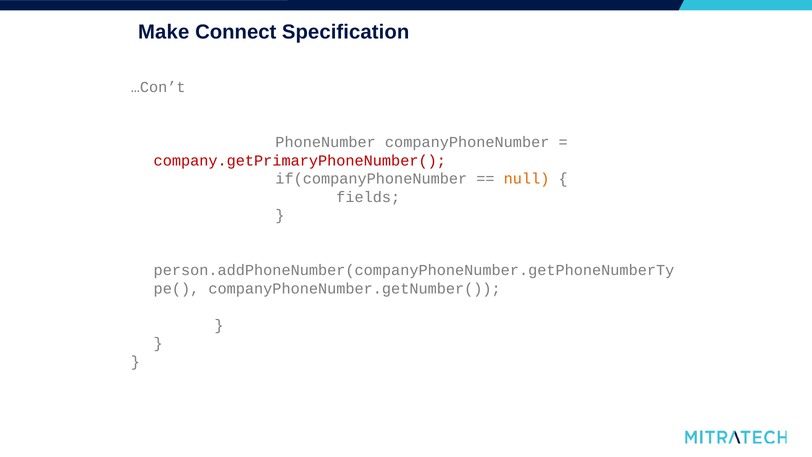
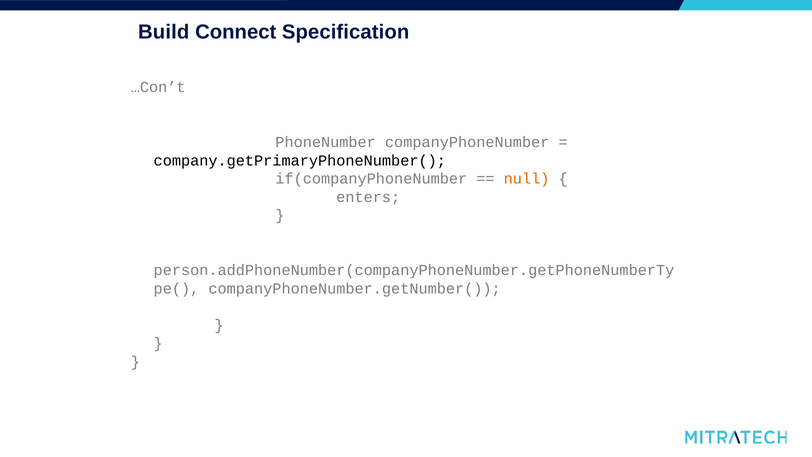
Make: Make -> Build
company.getPrimaryPhoneNumber( colour: red -> black
fields: fields -> enters
